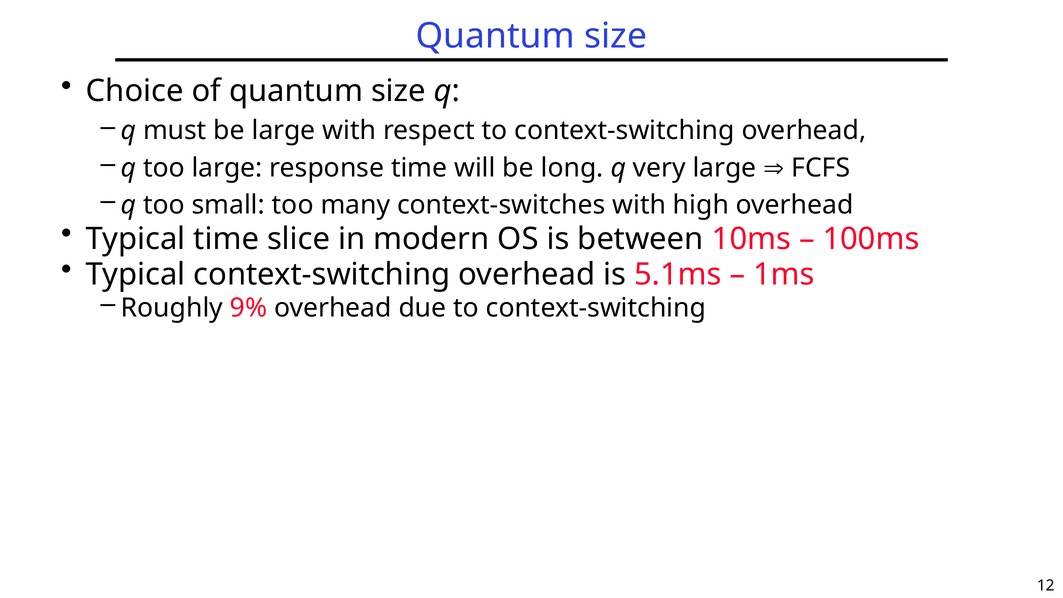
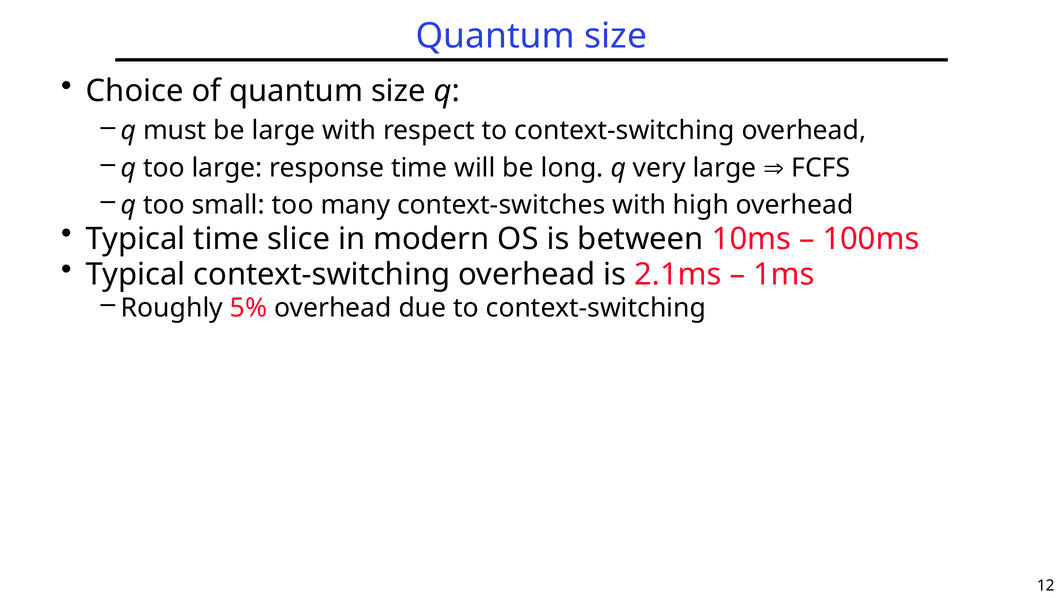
5.1ms: 5.1ms -> 2.1ms
9%: 9% -> 5%
